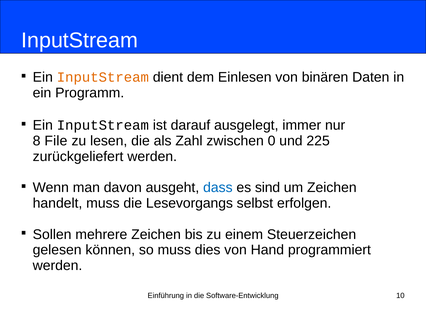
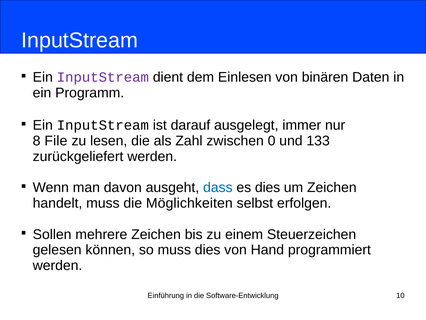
InputStream at (103, 77) colour: orange -> purple
225: 225 -> 133
es sind: sind -> dies
Lesevorgangs: Lesevorgangs -> Möglichkeiten
